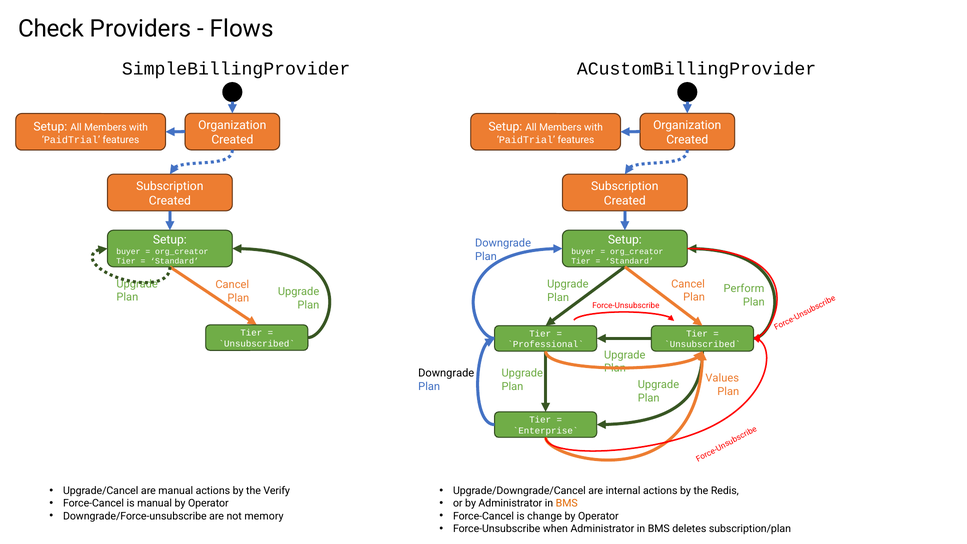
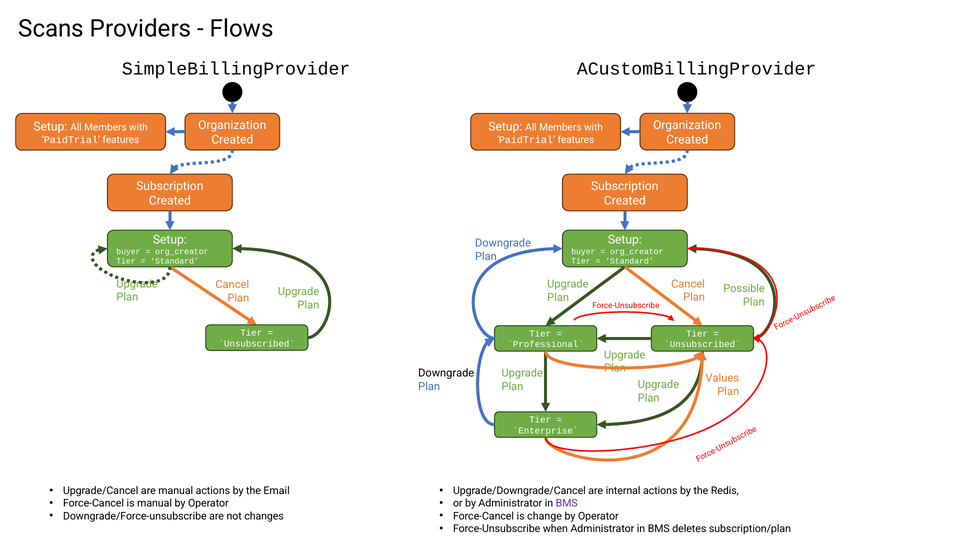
Check: Check -> Scans
Perform: Perform -> Possible
Verify: Verify -> Email
BMS at (567, 503) colour: orange -> purple
memory: memory -> changes
